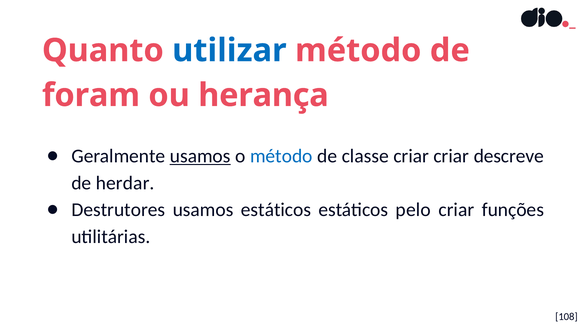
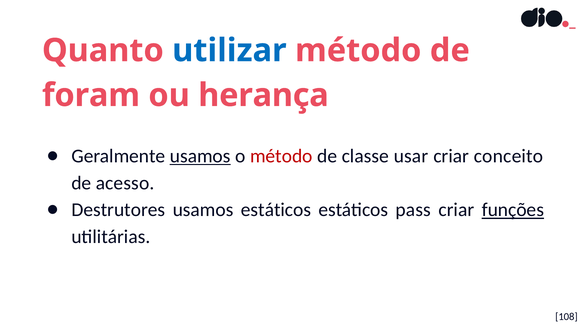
método at (281, 156) colour: blue -> red
classe criar: criar -> usar
descreve: descreve -> conceito
herdar: herdar -> acesso
pelo: pelo -> pass
funções underline: none -> present
